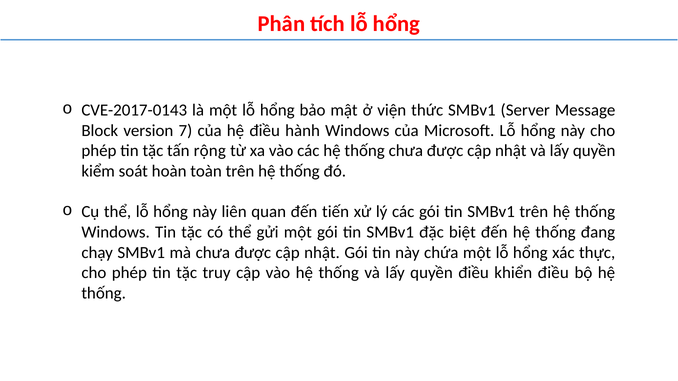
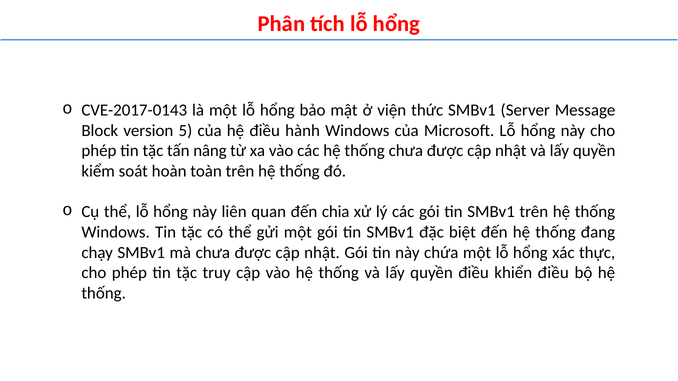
7: 7 -> 5
rộng: rộng -> nâng
tiến: tiến -> chia
